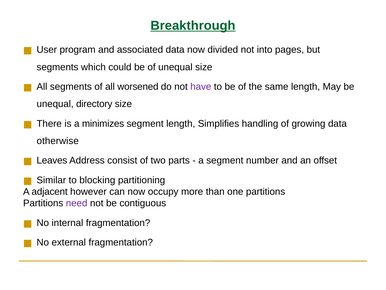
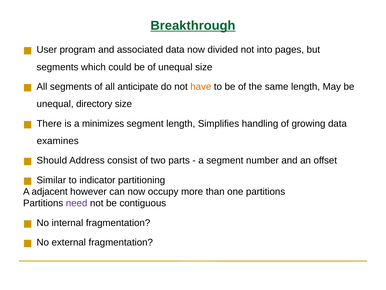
worsened: worsened -> anticipate
have colour: purple -> orange
otherwise: otherwise -> examines
Leaves: Leaves -> Should
blocking: blocking -> indicator
